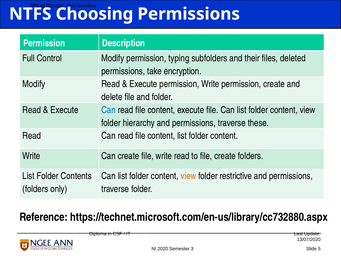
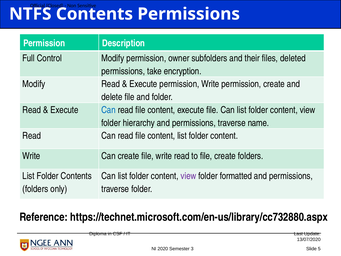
NTFS Choosing: Choosing -> Contents
typing: typing -> owner
these: these -> name
view at (188, 176) colour: orange -> purple
restrictive: restrictive -> formatted
